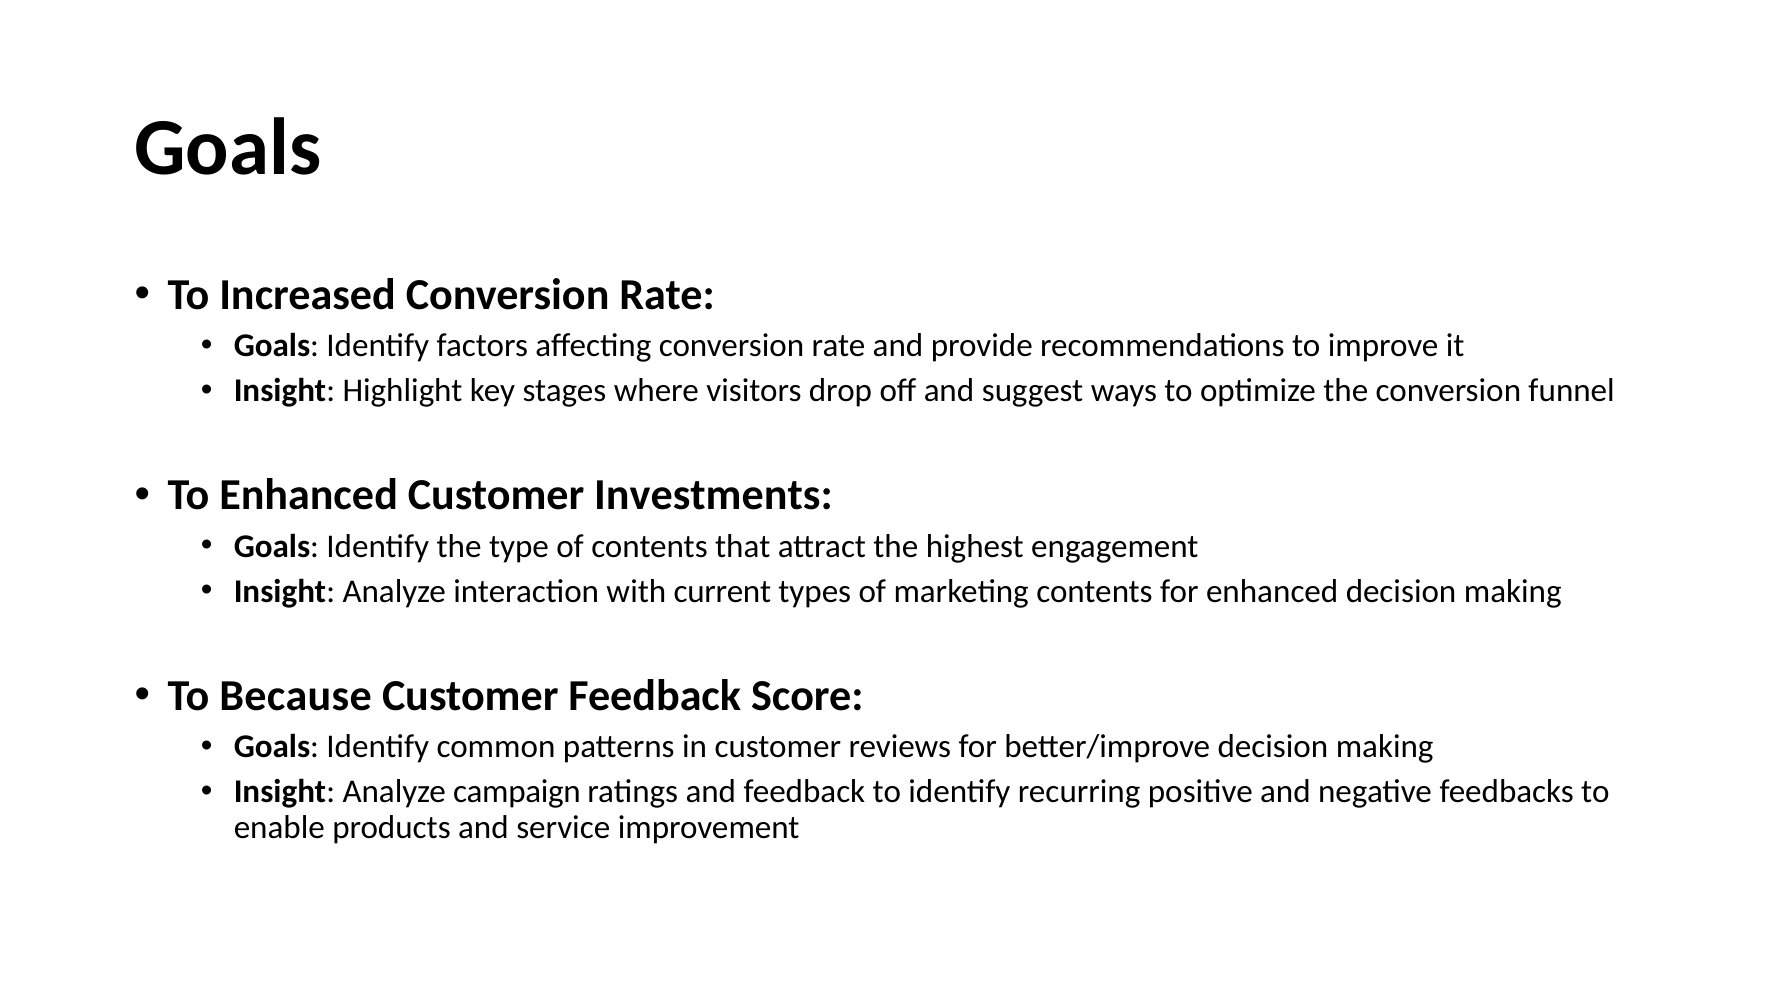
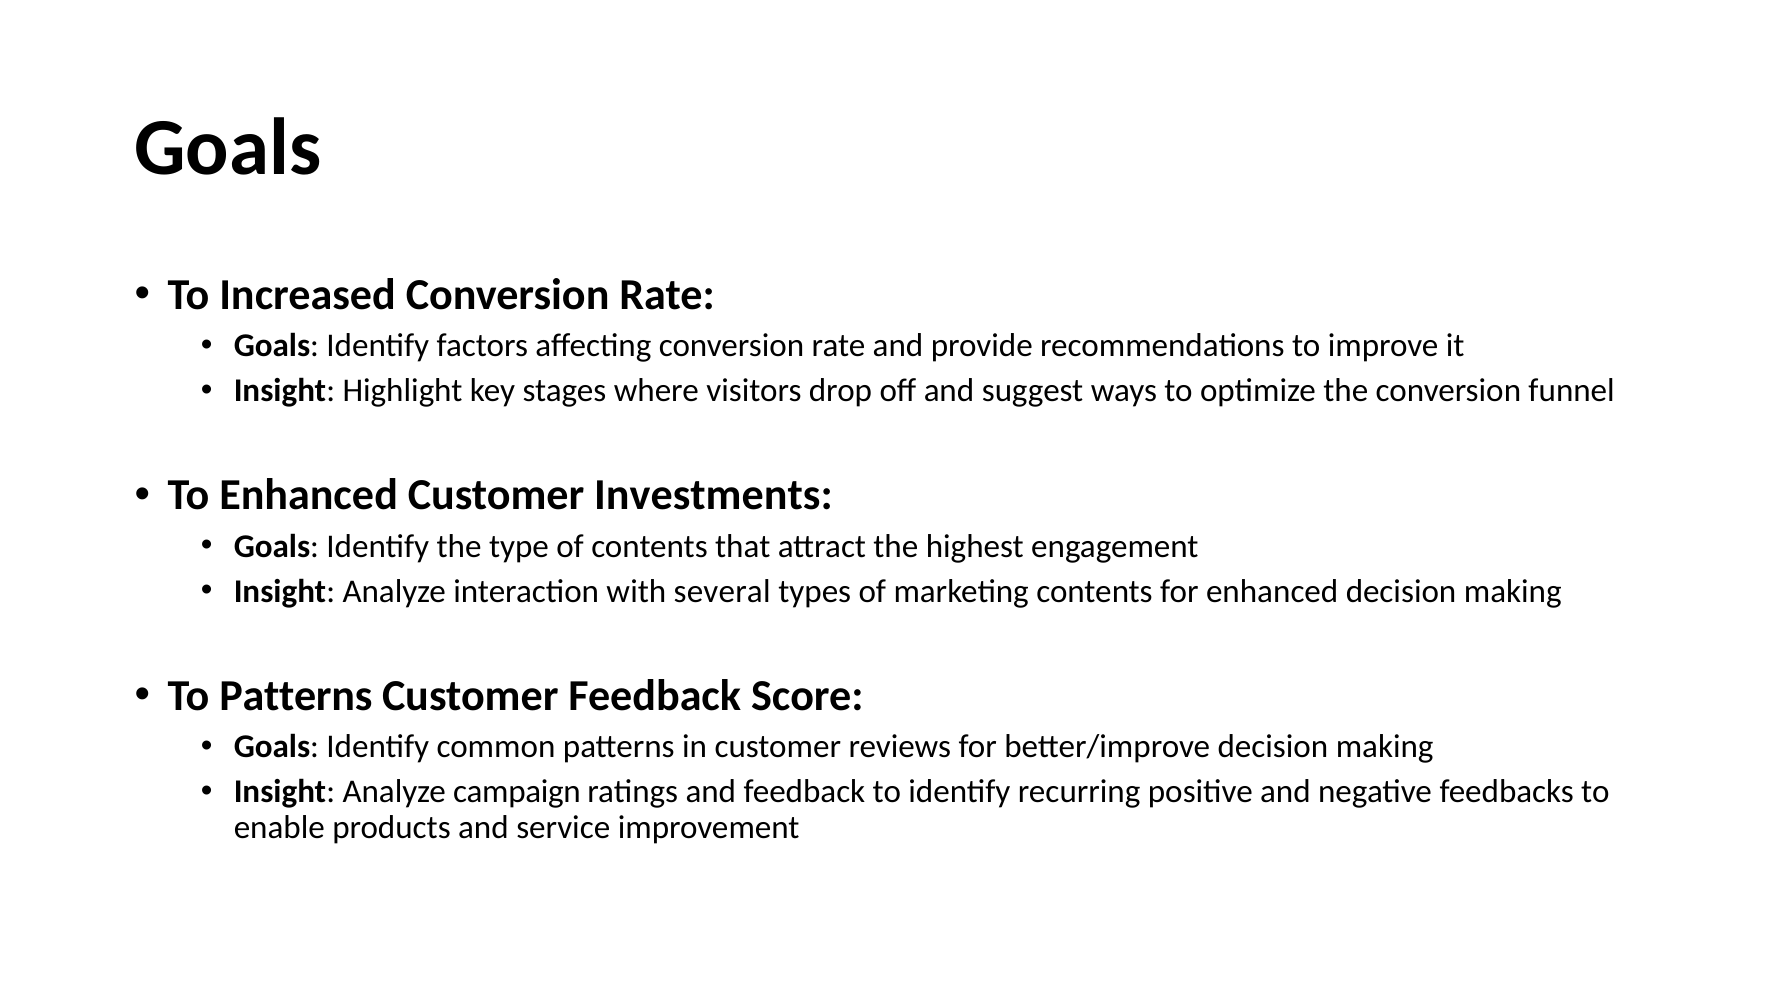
current: current -> several
To Because: Because -> Patterns
